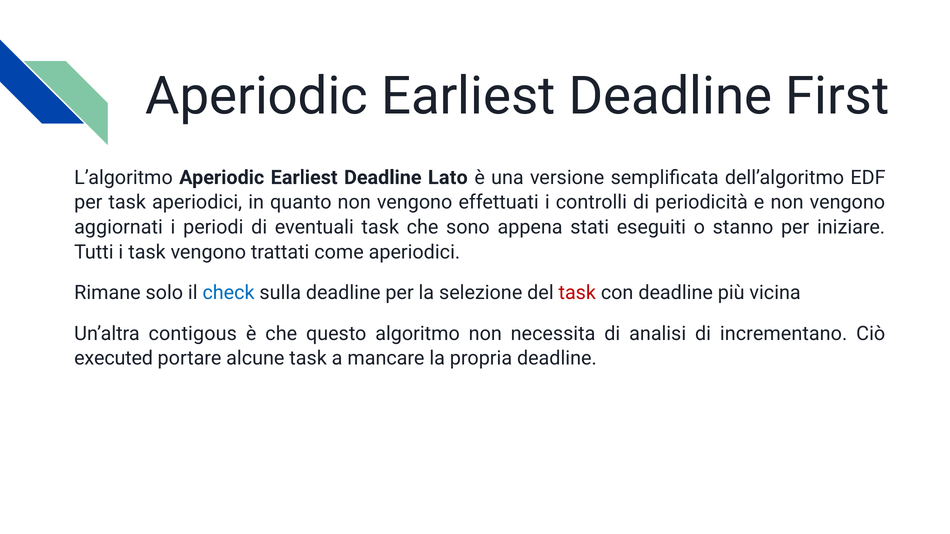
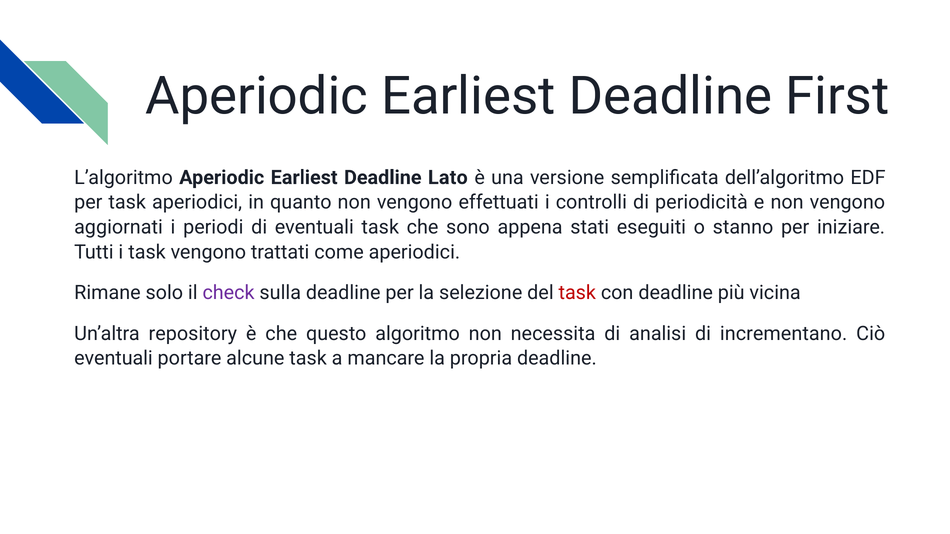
check colour: blue -> purple
contigous: contigous -> repository
executed at (114, 359): executed -> eventuali
